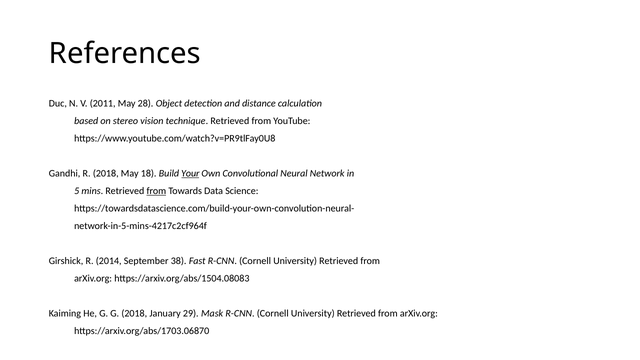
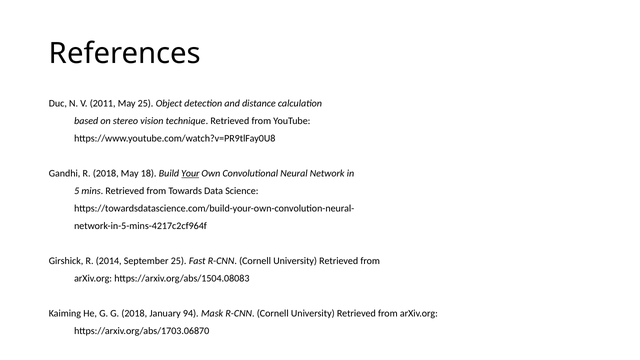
May 28: 28 -> 25
from at (156, 191) underline: present -> none
September 38: 38 -> 25
29: 29 -> 94
